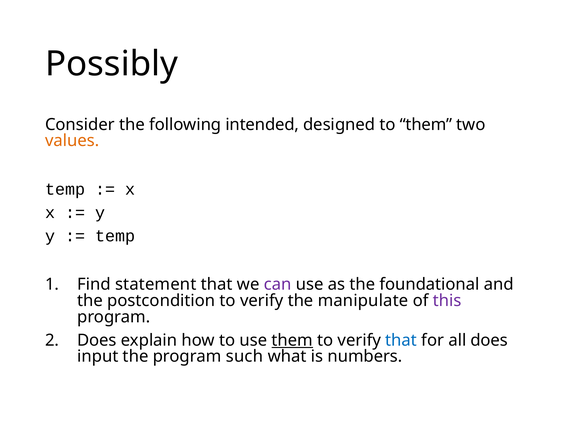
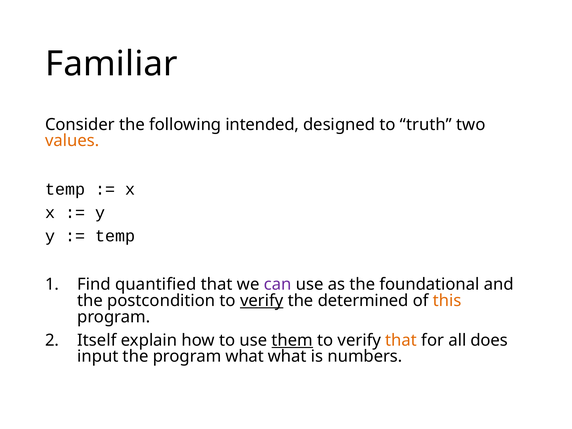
Possibly: Possibly -> Familiar
to them: them -> truth
statement: statement -> quantified
verify at (262, 301) underline: none -> present
manipulate: manipulate -> determined
this colour: purple -> orange
Does at (97, 340): Does -> Itself
that at (401, 340) colour: blue -> orange
program such: such -> what
